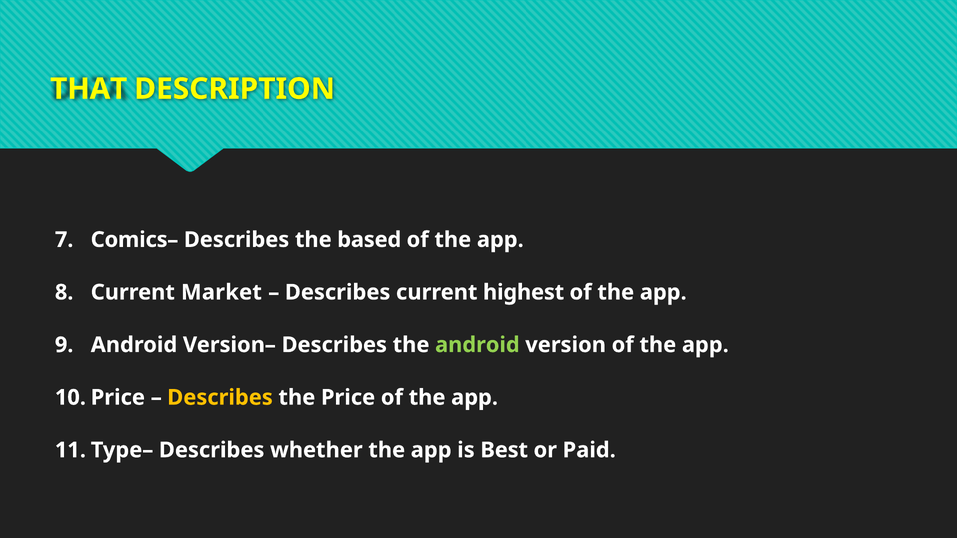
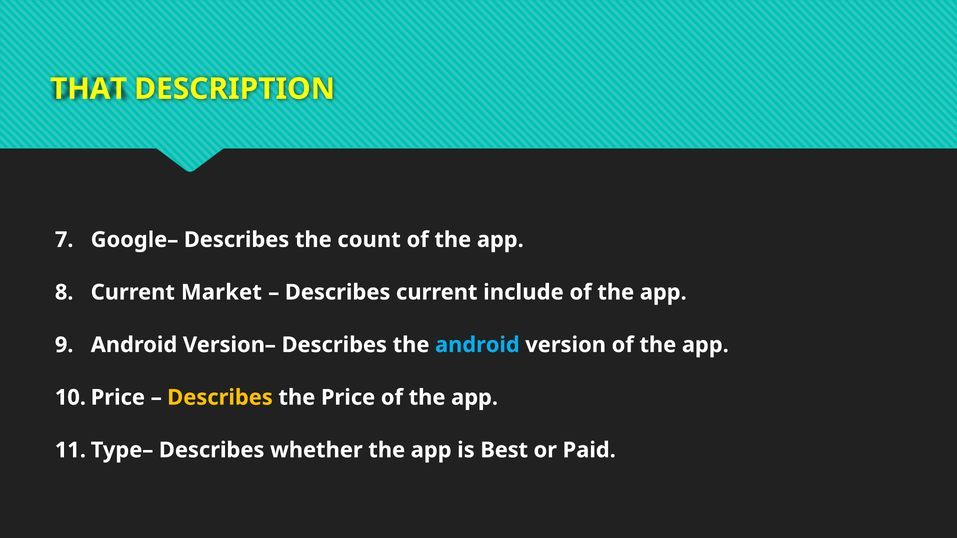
Comics–: Comics– -> Google–
based: based -> count
highest: highest -> include
android at (477, 345) colour: light green -> light blue
